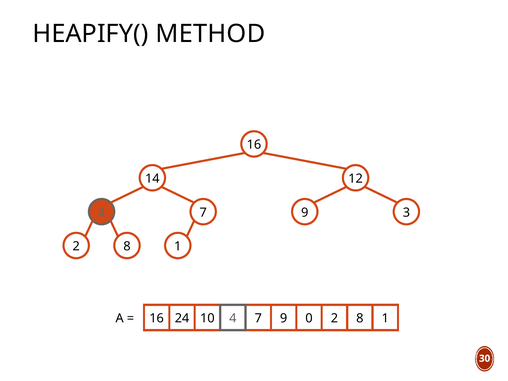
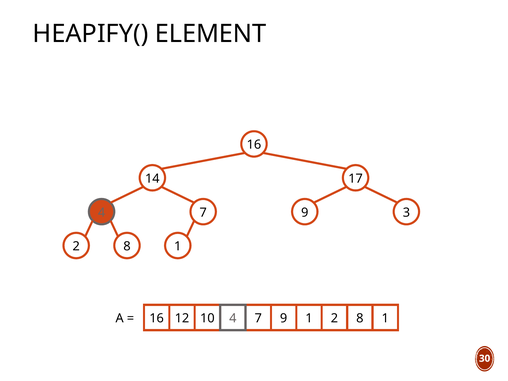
METHOD: METHOD -> ELEMENT
12: 12 -> 17
24: 24 -> 12
9 0: 0 -> 1
